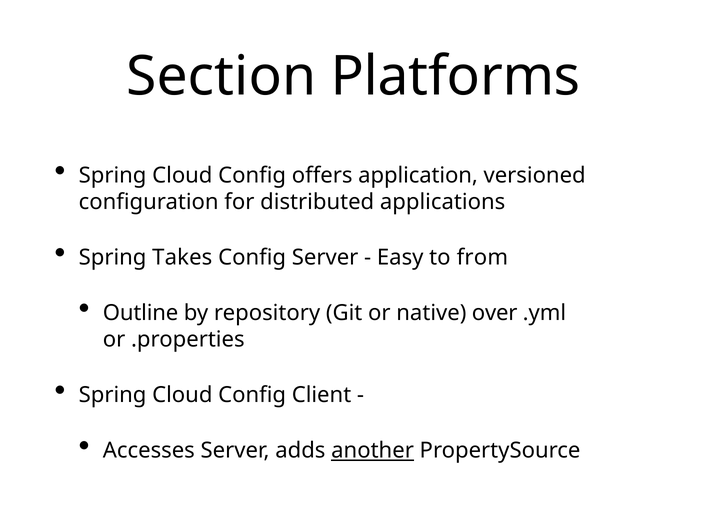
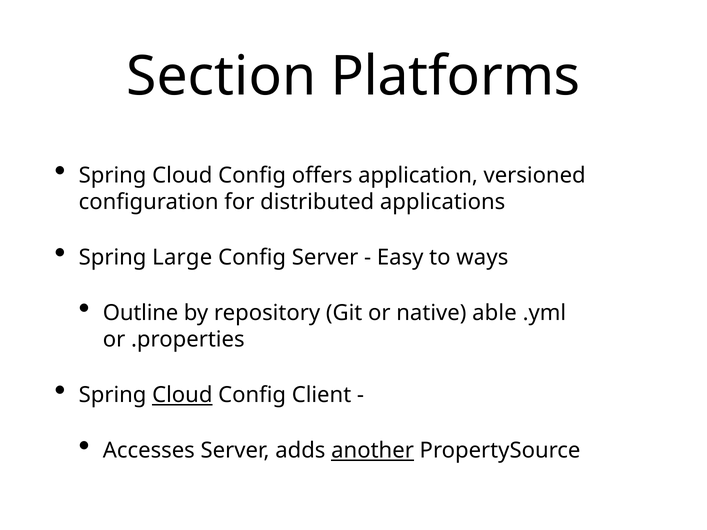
Takes: Takes -> Large
from: from -> ways
over: over -> able
Cloud at (182, 395) underline: none -> present
